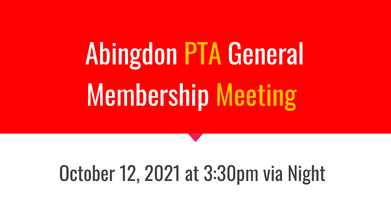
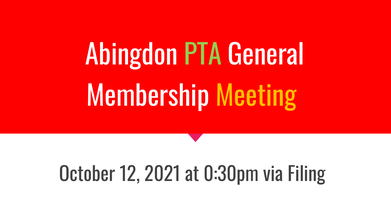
PTA colour: yellow -> light green
3:30pm: 3:30pm -> 0:30pm
Night: Night -> Filing
